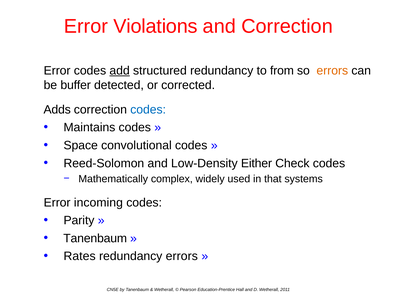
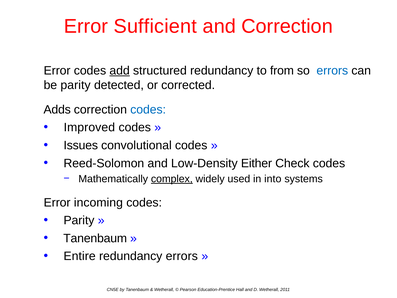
Violations: Violations -> Sufficient
errors at (332, 70) colour: orange -> blue
be buffer: buffer -> parity
Maintains: Maintains -> Improved
Space: Space -> Issues
complex underline: none -> present
that: that -> into
Rates: Rates -> Entire
